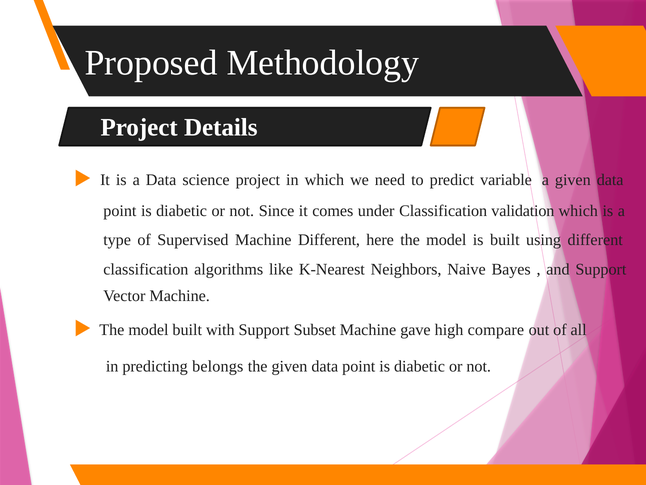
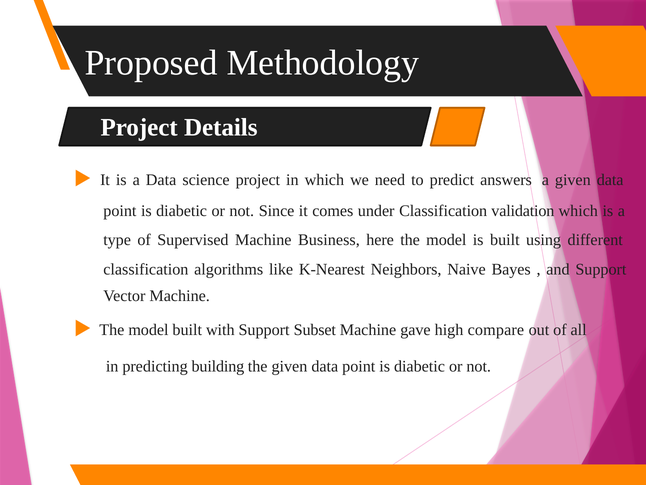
variable: variable -> answers
Machine Different: Different -> Business
belongs: belongs -> building
